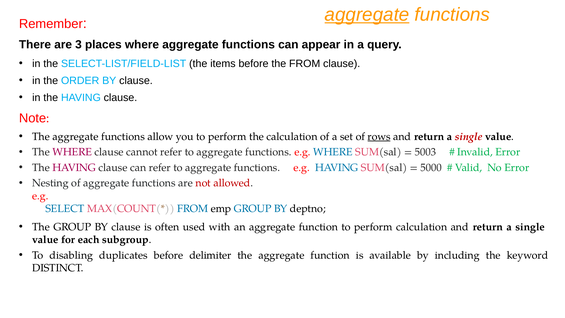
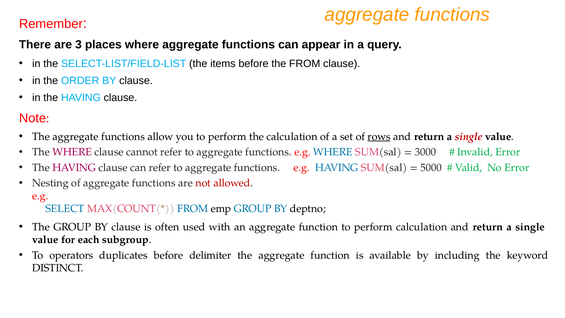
aggregate at (367, 15) underline: present -> none
5003: 5003 -> 3000
disabling: disabling -> operators
